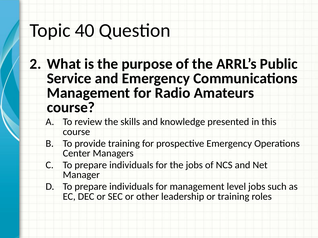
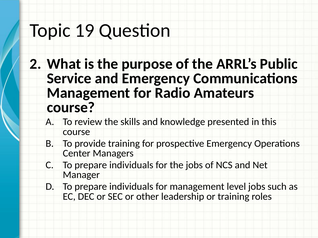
40: 40 -> 19
